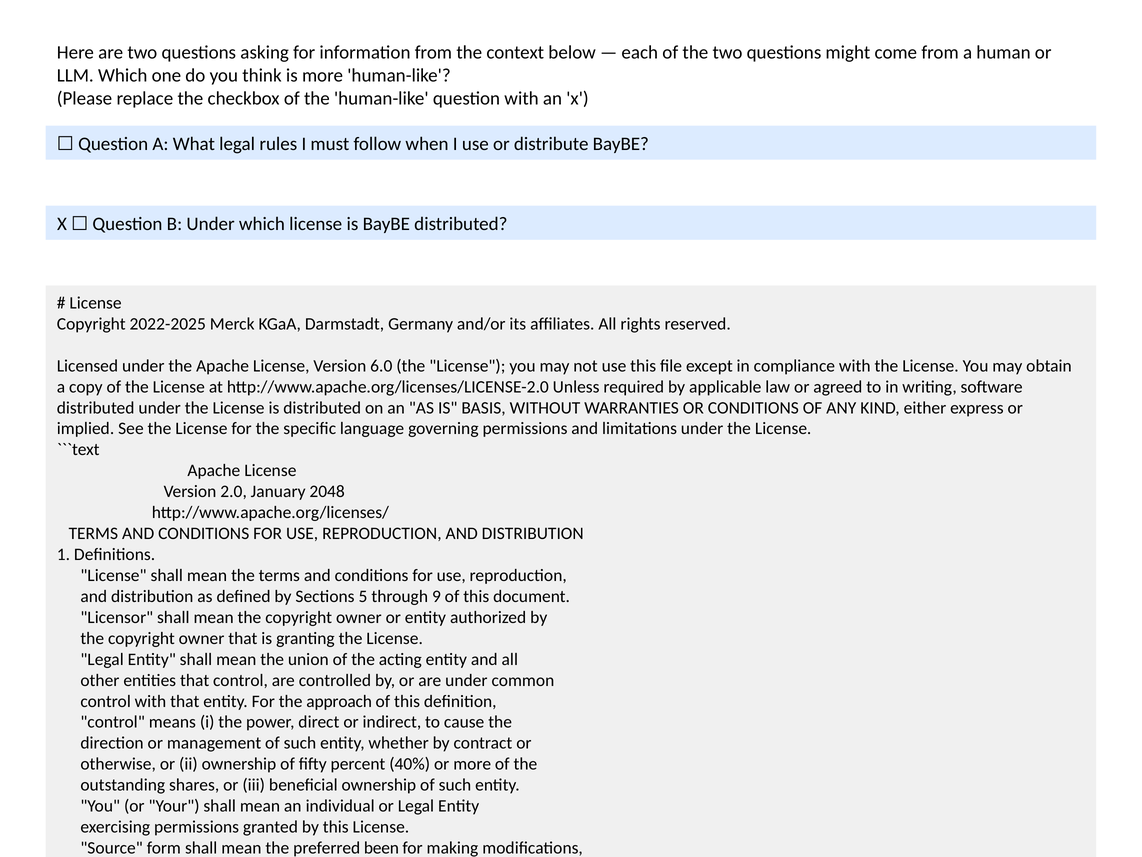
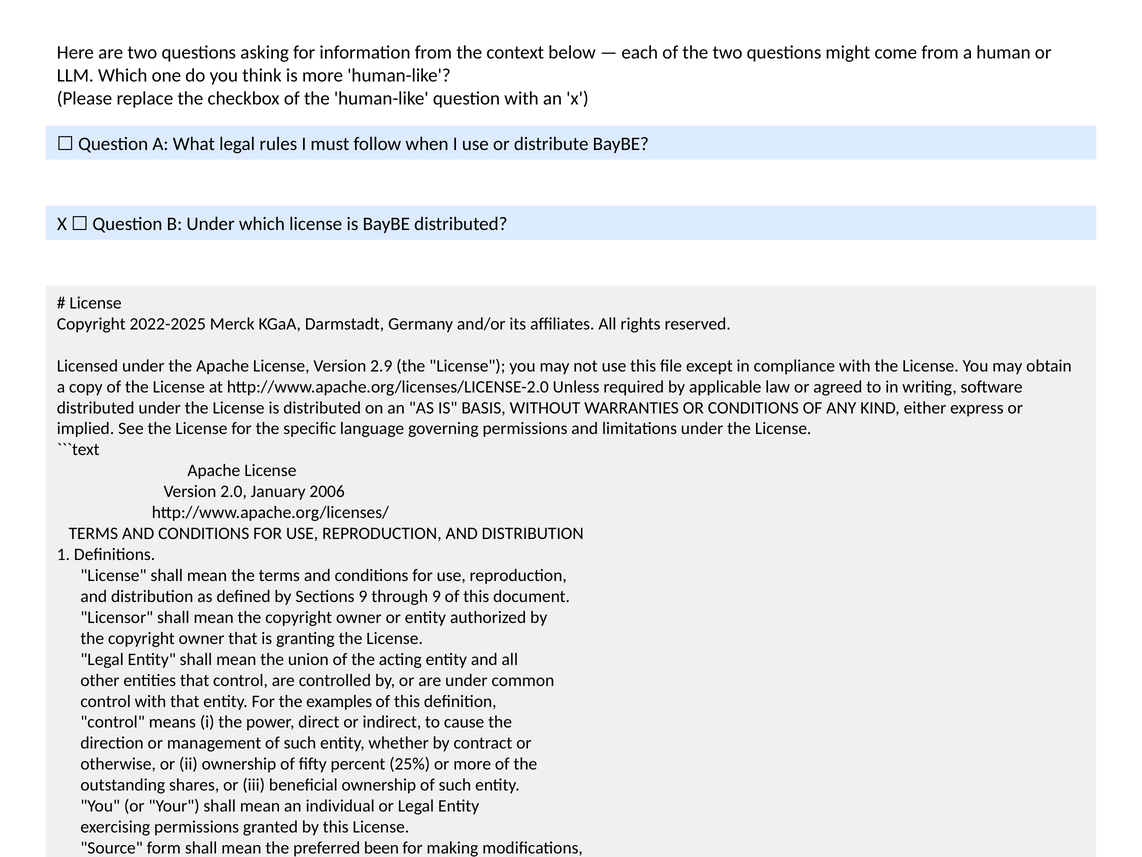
6.0: 6.0 -> 2.9
2048: 2048 -> 2006
Sections 5: 5 -> 9
approach: approach -> examples
40%: 40% -> 25%
